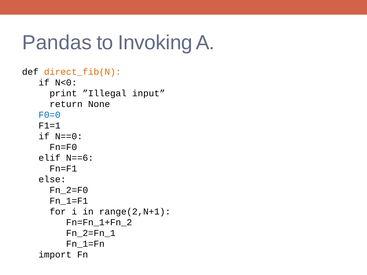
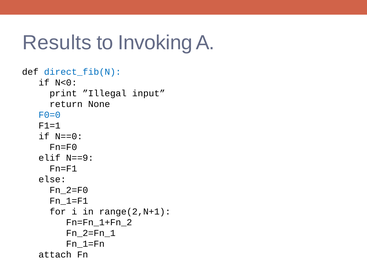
Pandas: Pandas -> Results
direct_fib(N colour: orange -> blue
N==6: N==6 -> N==9
import: import -> attach
